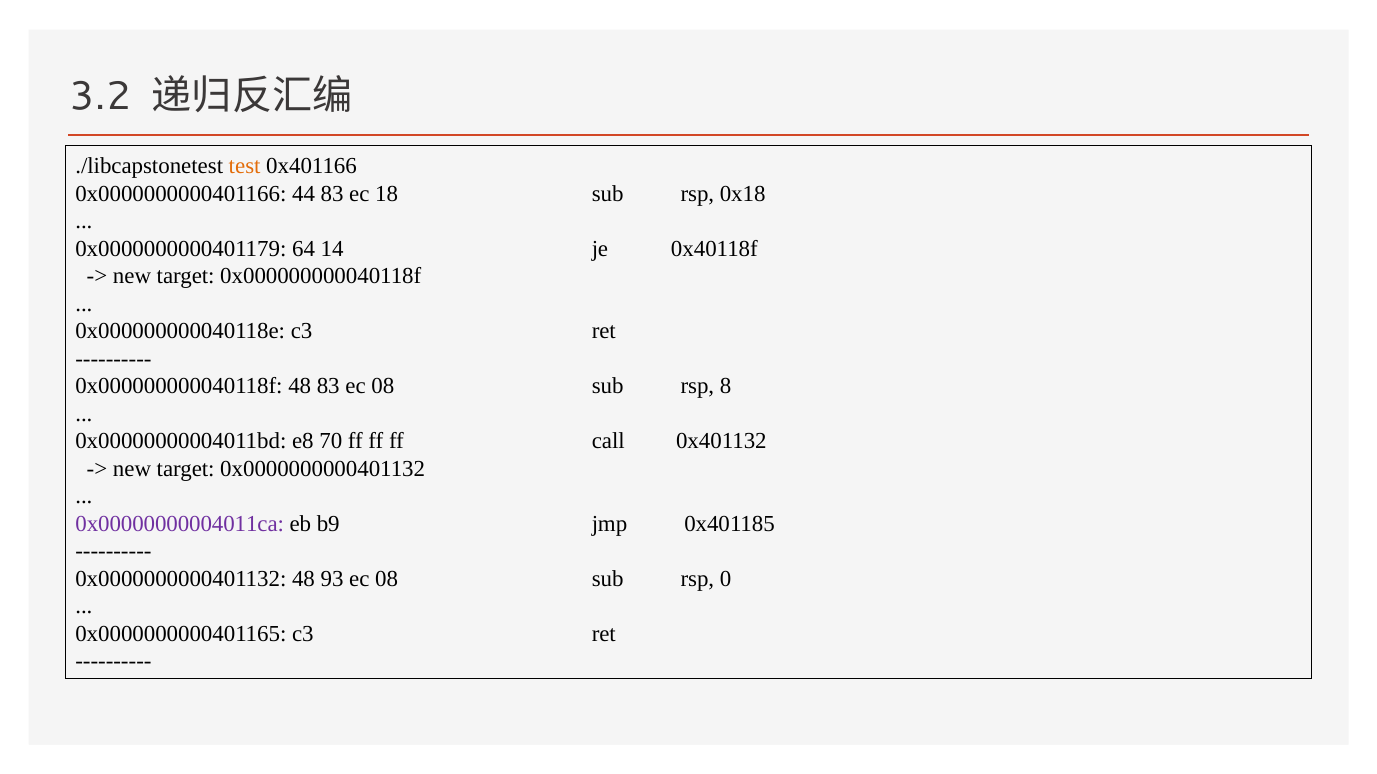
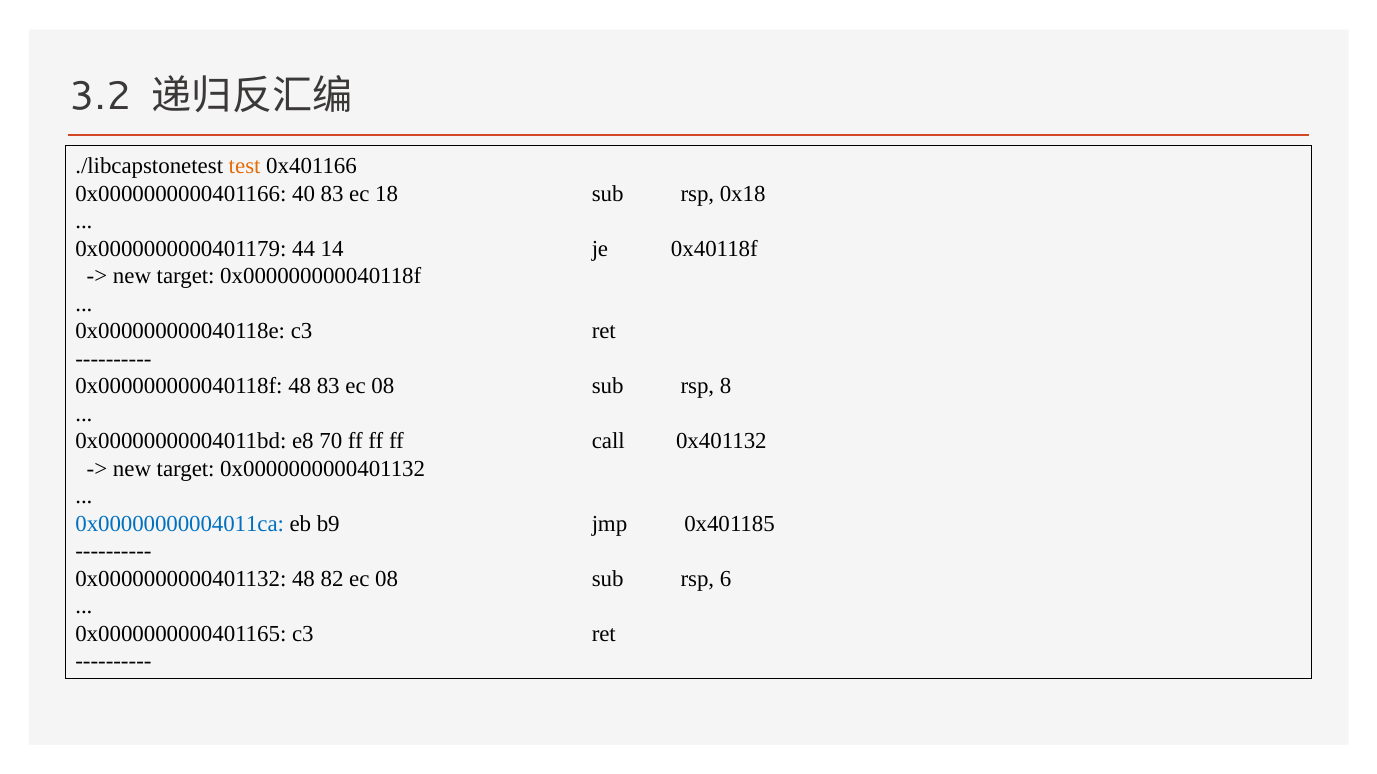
44: 44 -> 40
64: 64 -> 44
0x00000000004011ca colour: purple -> blue
93: 93 -> 82
0: 0 -> 6
